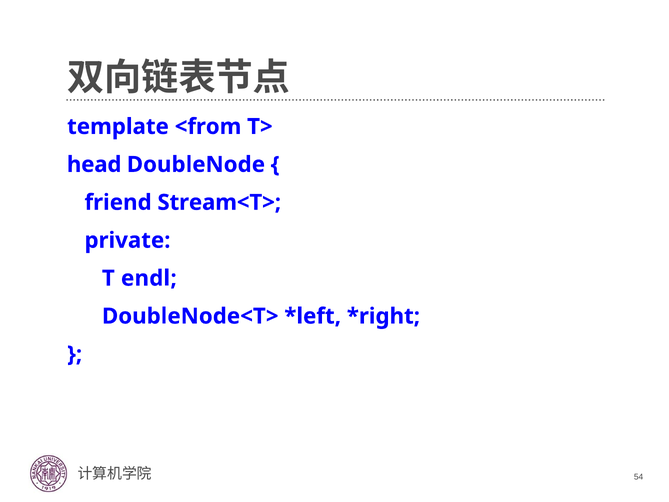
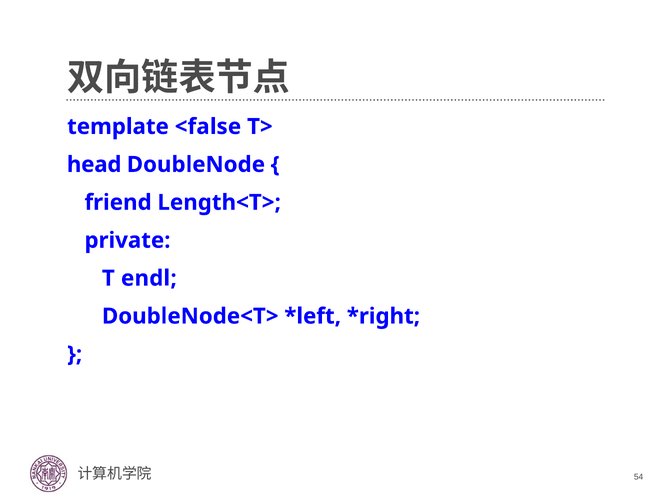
<from: <from -> <false
Stream<T>: Stream<T> -> Length<T>
